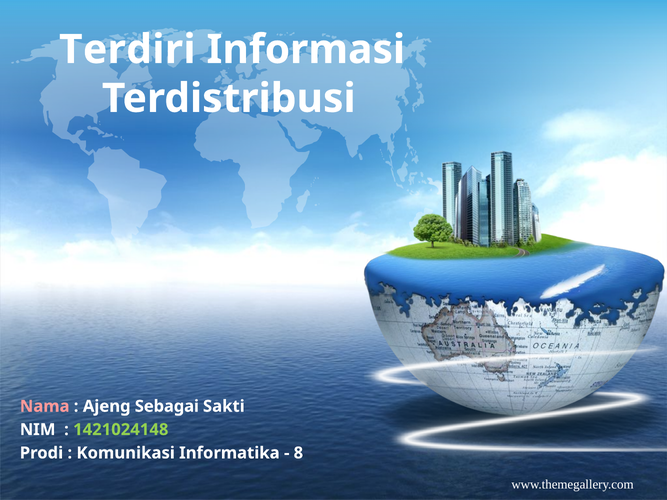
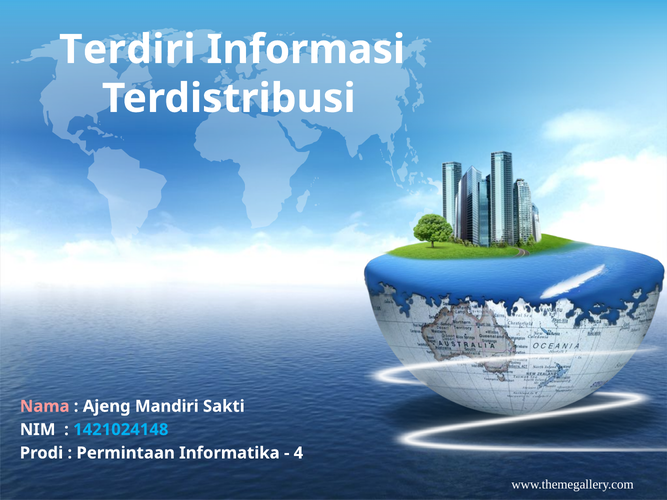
Sebagai: Sebagai -> Mandiri
1421024148 colour: light green -> light blue
Komunikasi: Komunikasi -> Permintaan
8: 8 -> 4
